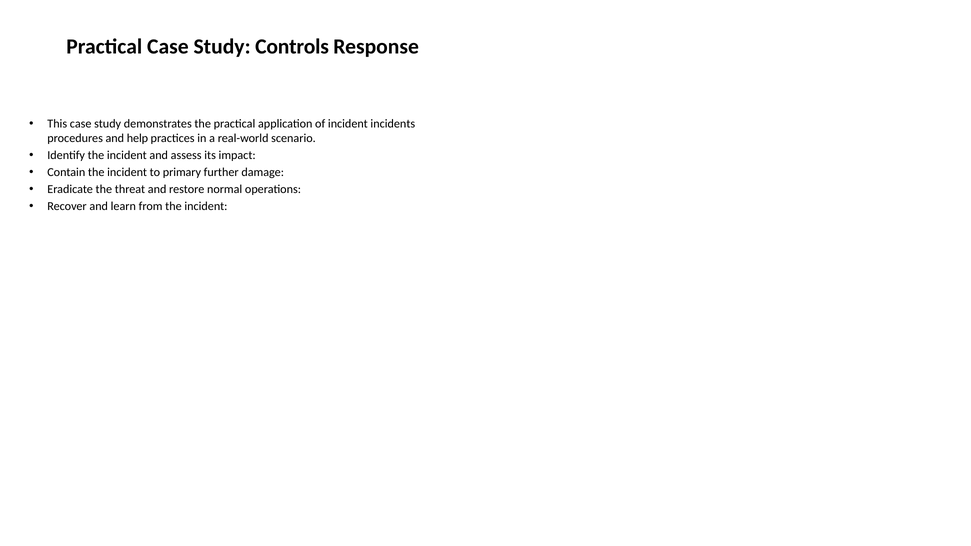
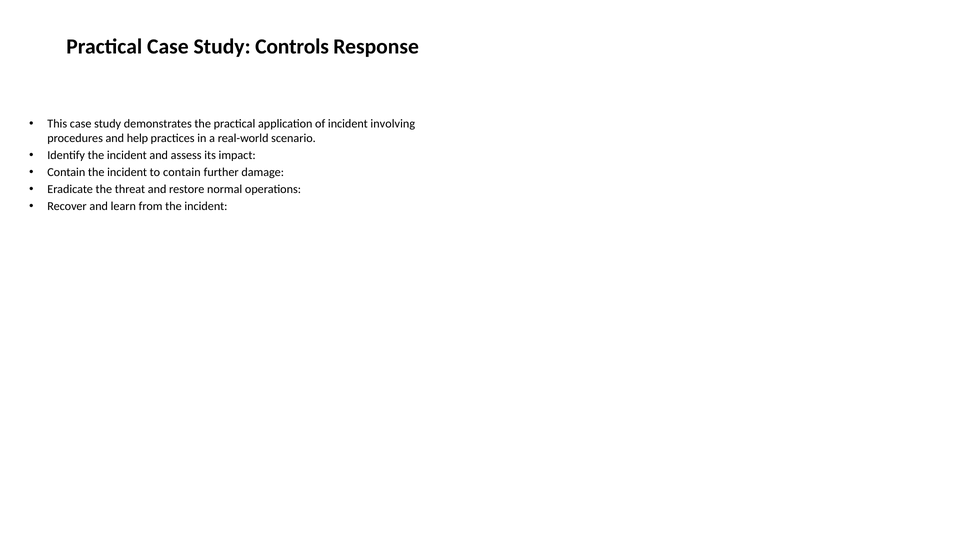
incidents: incidents -> involving
to primary: primary -> contain
